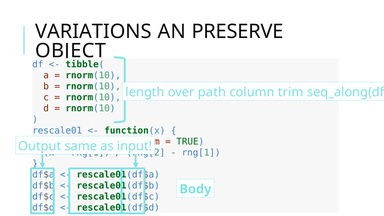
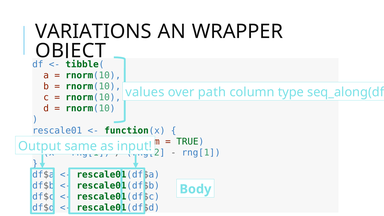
PRESERVE: PRESERVE -> WRAPPER
length: length -> values
trim: trim -> type
